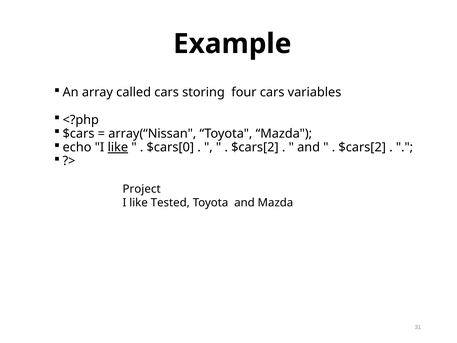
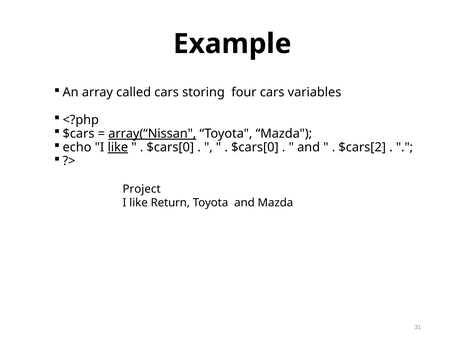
array(“Nissan underline: none -> present
$cars[2 at (255, 147): $cars[2 -> $cars[0
Tested: Tested -> Return
